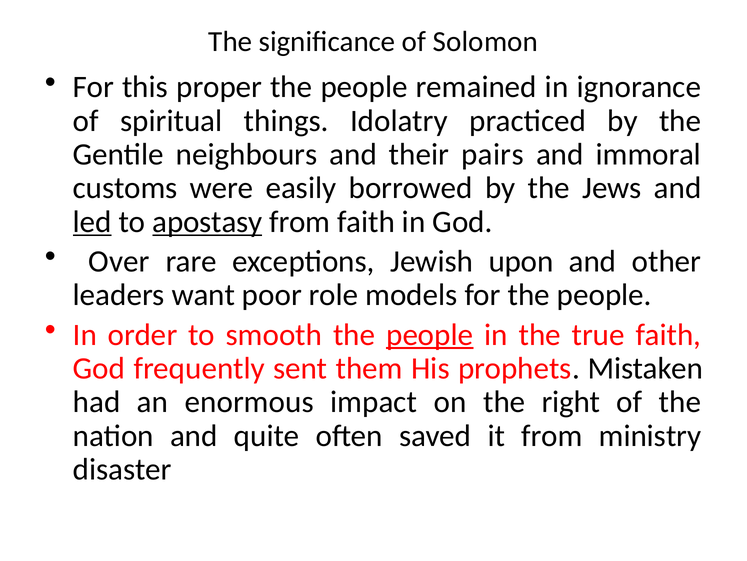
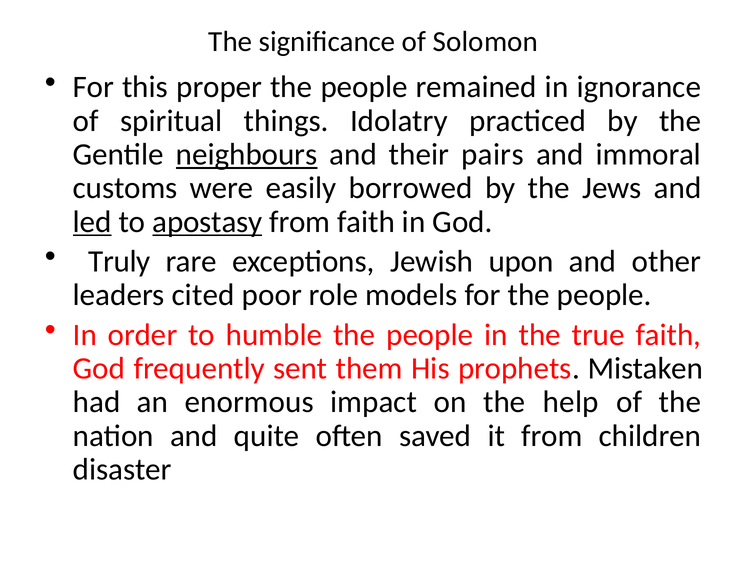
neighbours underline: none -> present
Over: Over -> Truly
want: want -> cited
smooth: smooth -> humble
people at (430, 334) underline: present -> none
right: right -> help
ministry: ministry -> children
